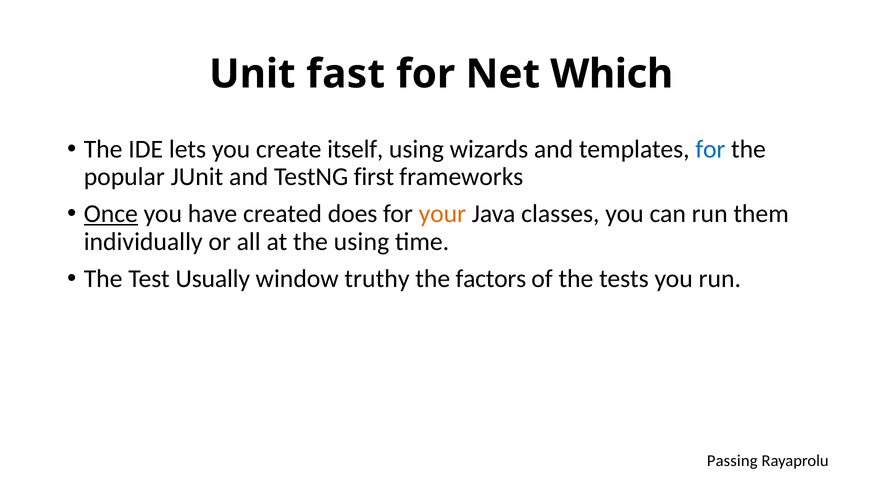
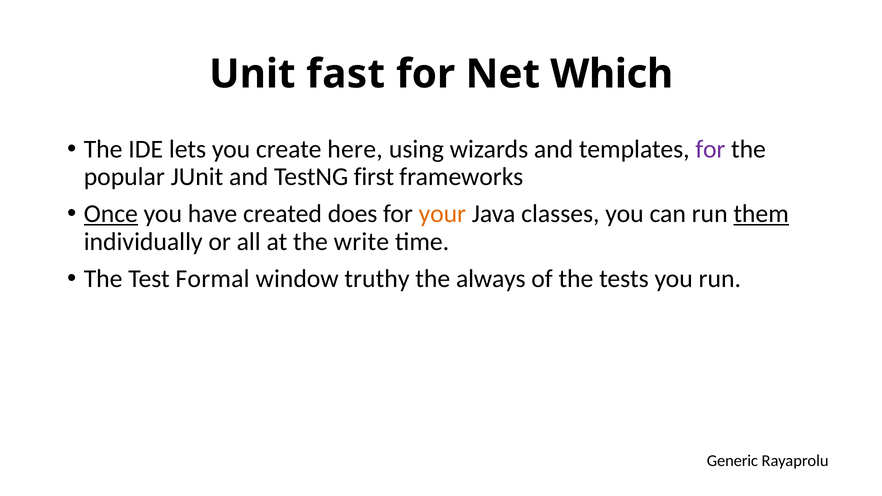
itself: itself -> here
for at (710, 149) colour: blue -> purple
them underline: none -> present
the using: using -> write
Usually: Usually -> Formal
factors: factors -> always
Passing: Passing -> Generic
